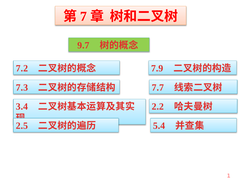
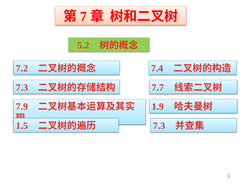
9.7: 9.7 -> 5.2
7.9: 7.9 -> 7.4
3.4: 3.4 -> 7.9
2.2: 2.2 -> 1.9
2.5: 2.5 -> 1.5
5.4 at (159, 126): 5.4 -> 7.3
